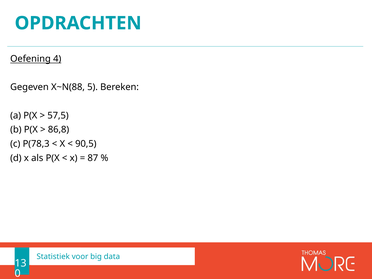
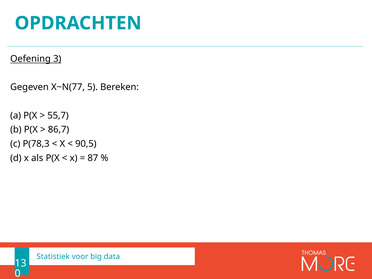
4: 4 -> 3
X~N(88: X~N(88 -> X~N(77
57,5: 57,5 -> 55,7
86,8: 86,8 -> 86,7
